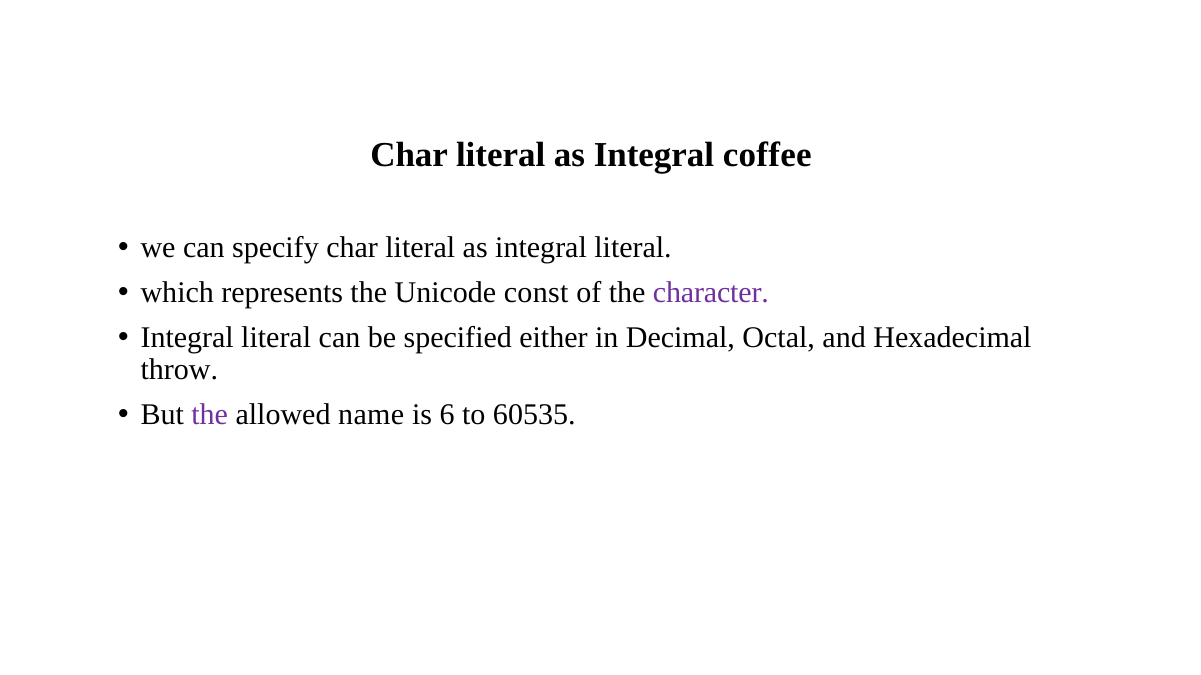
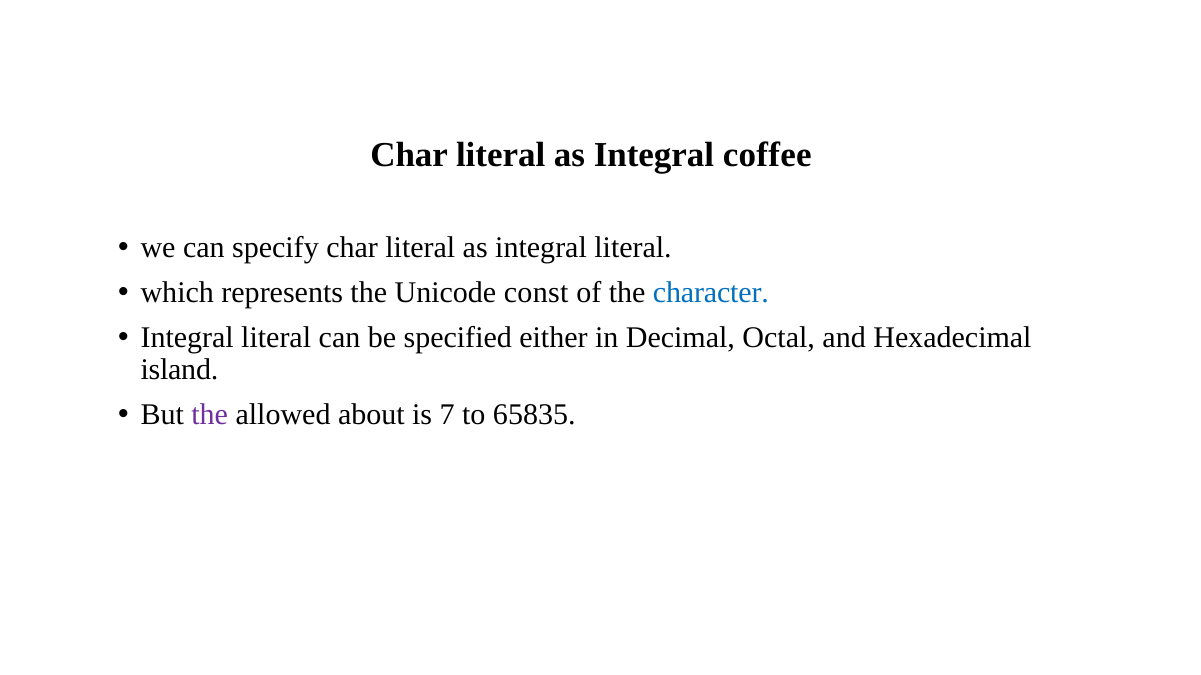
character colour: purple -> blue
throw: throw -> island
name: name -> about
6: 6 -> 7
60535: 60535 -> 65835
